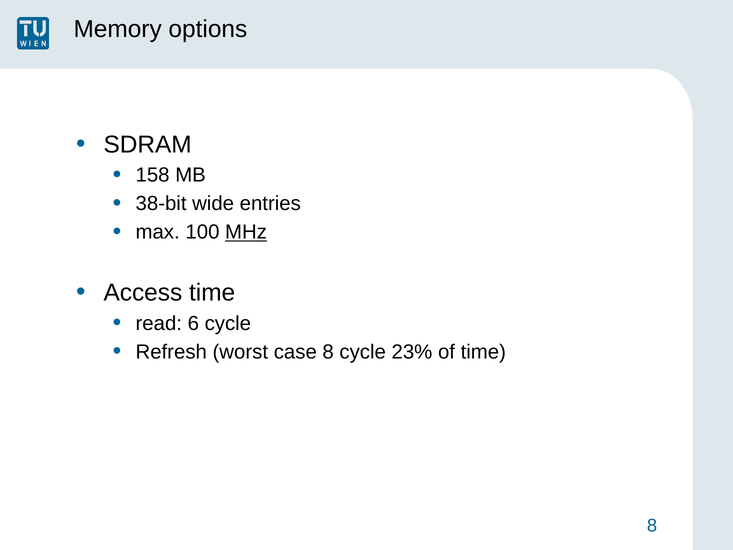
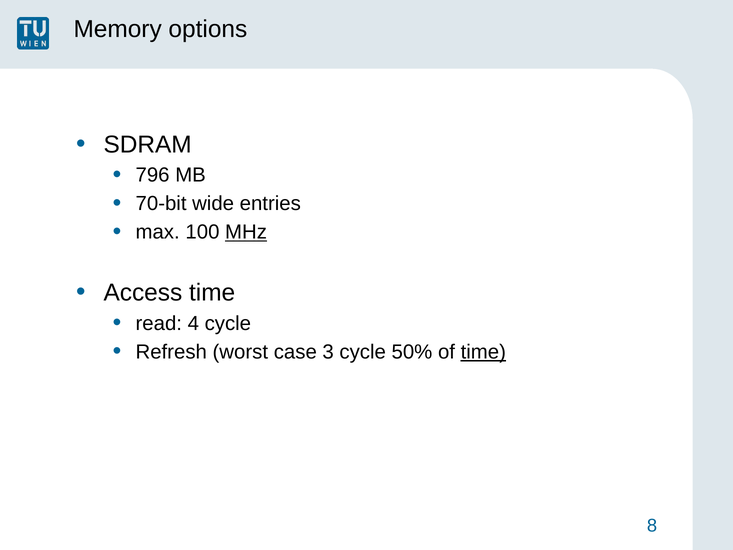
158: 158 -> 796
38-bit: 38-bit -> 70-bit
6: 6 -> 4
case 8: 8 -> 3
23%: 23% -> 50%
time at (483, 352) underline: none -> present
